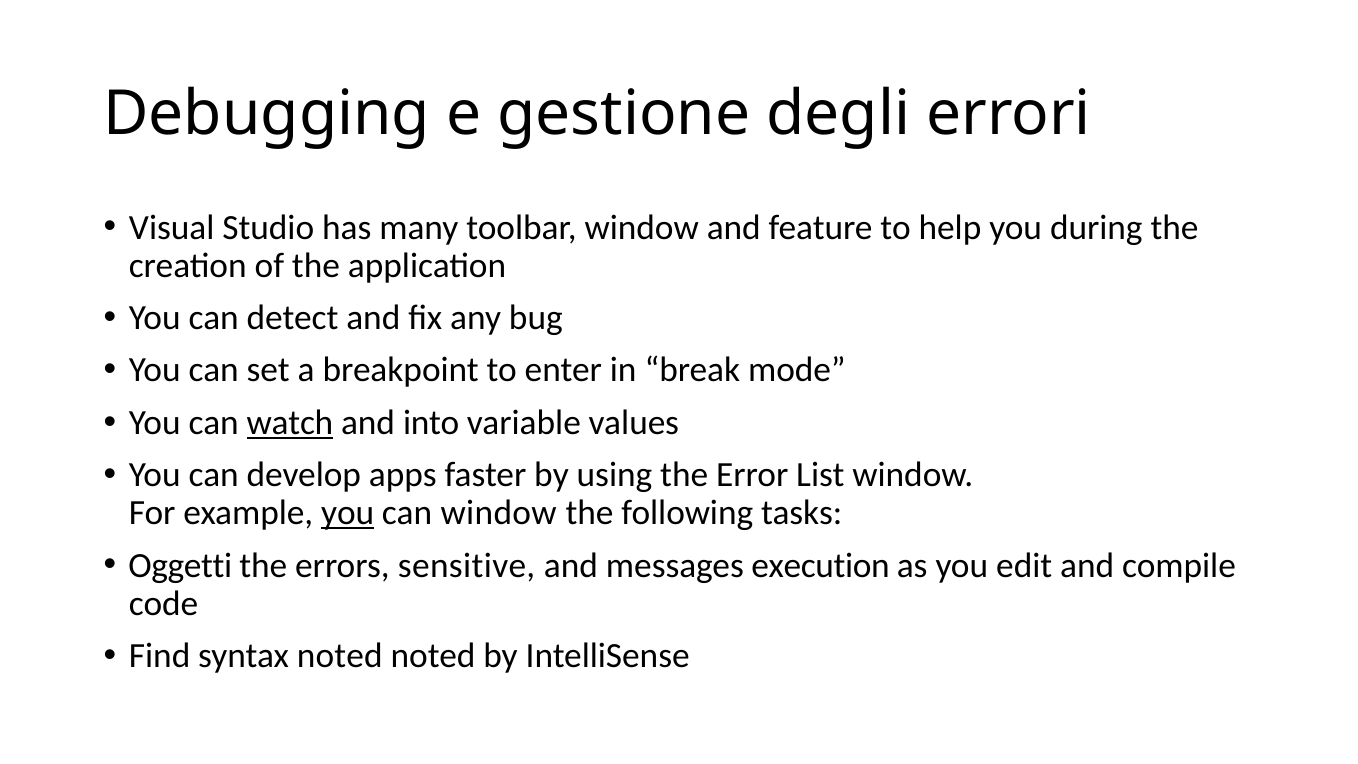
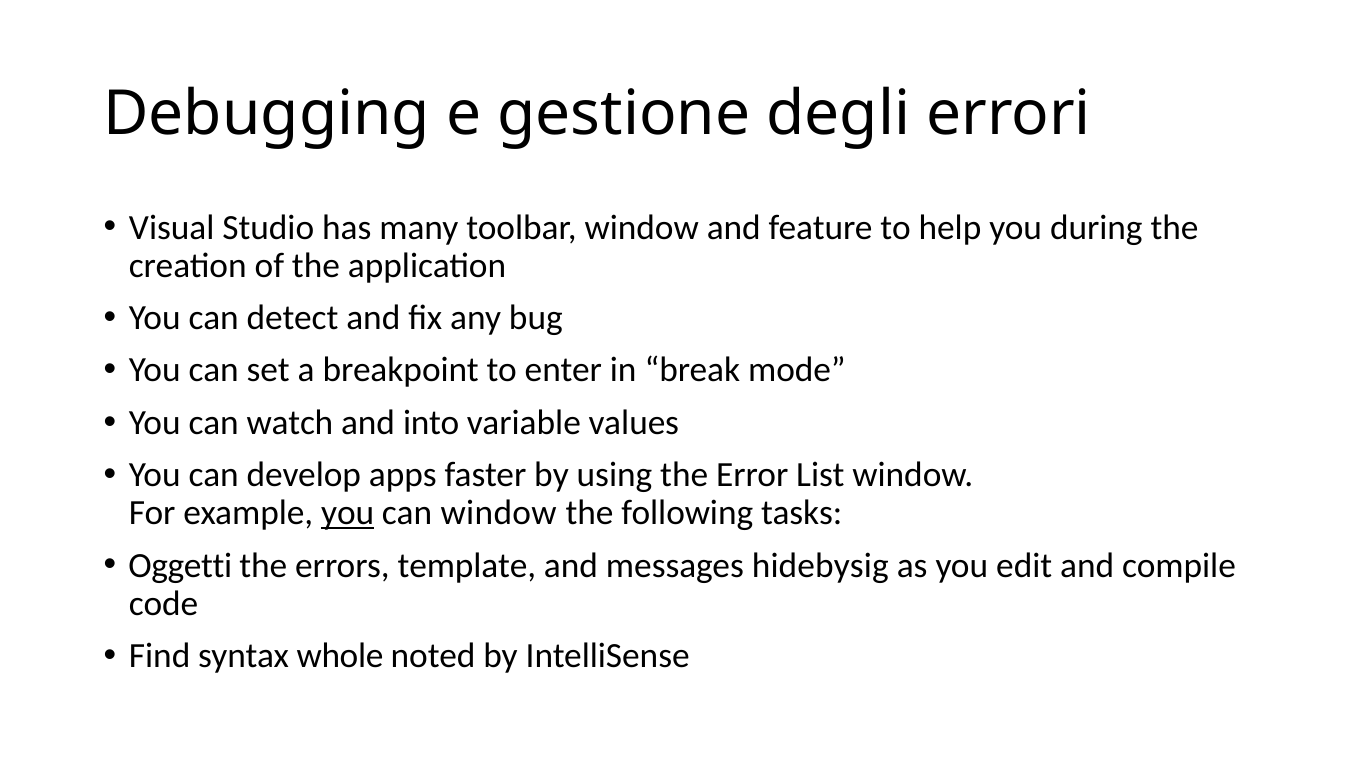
watch underline: present -> none
sensitive: sensitive -> template
execution: execution -> hidebysig
syntax noted: noted -> whole
